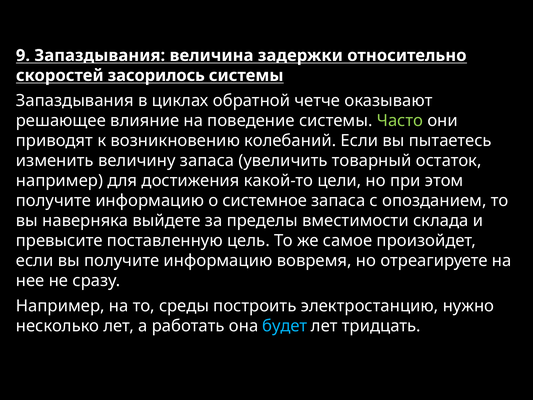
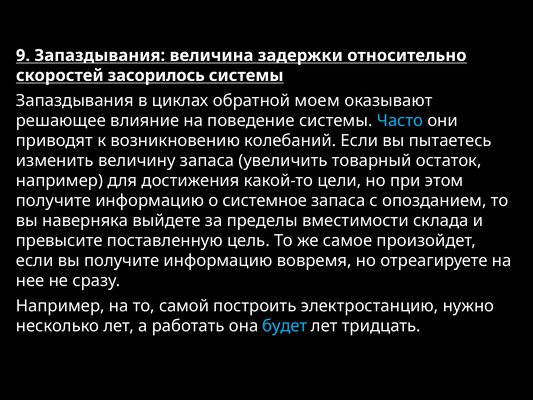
четче: четче -> моем
Часто colour: light green -> light blue
среды: среды -> самой
